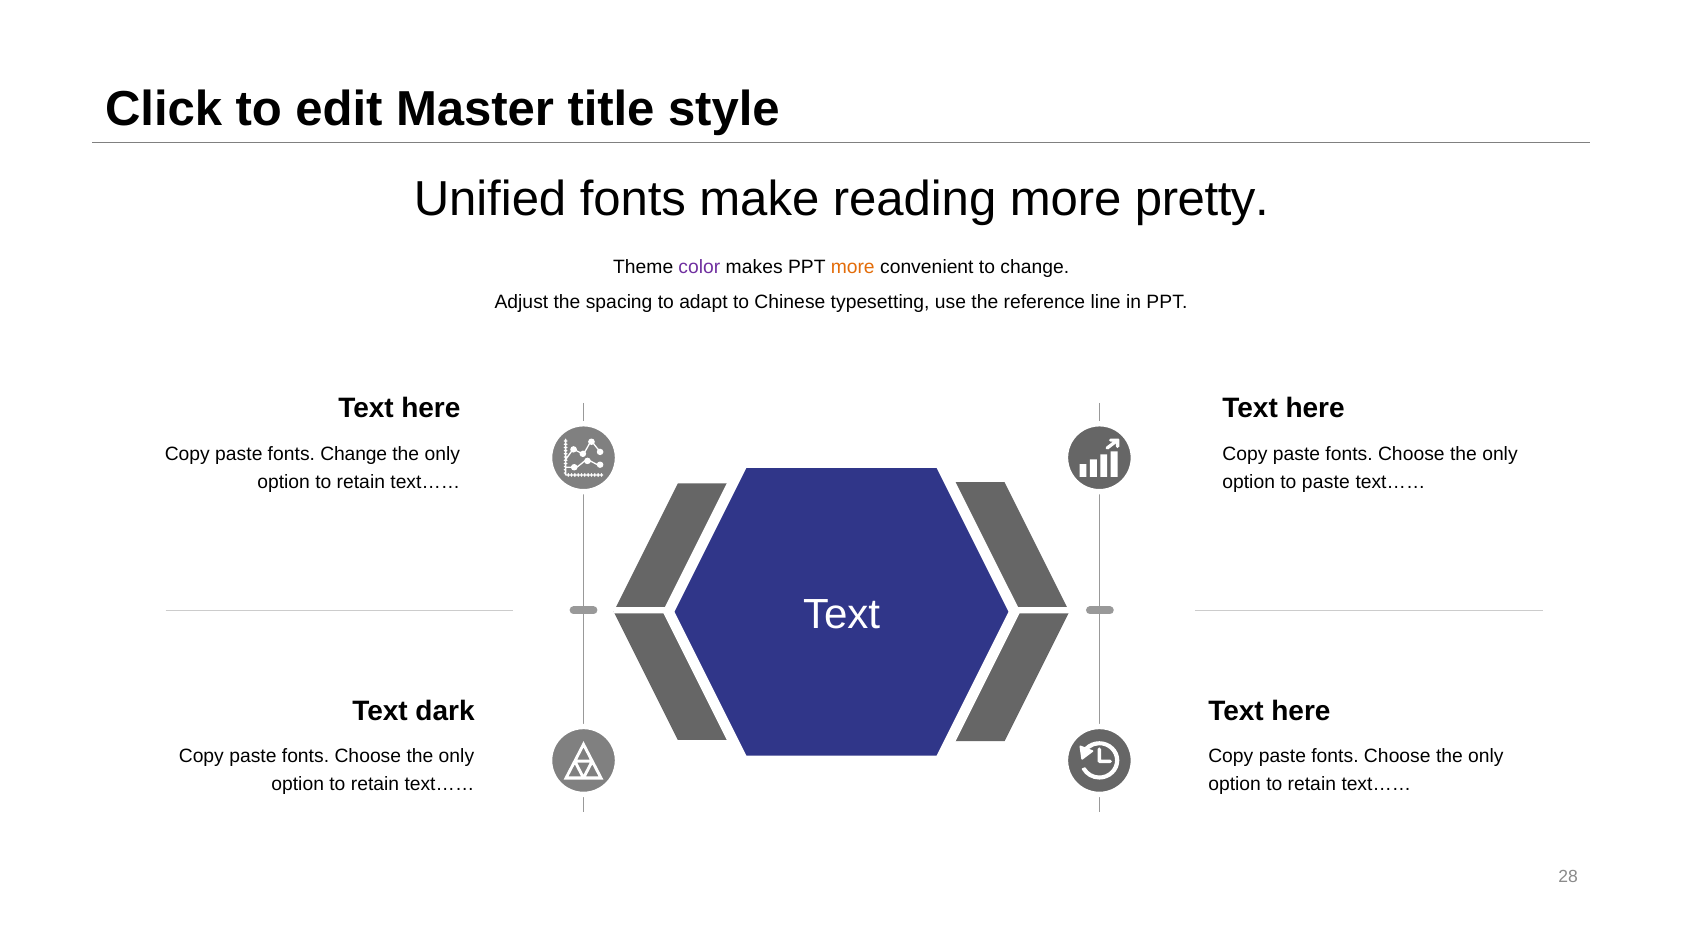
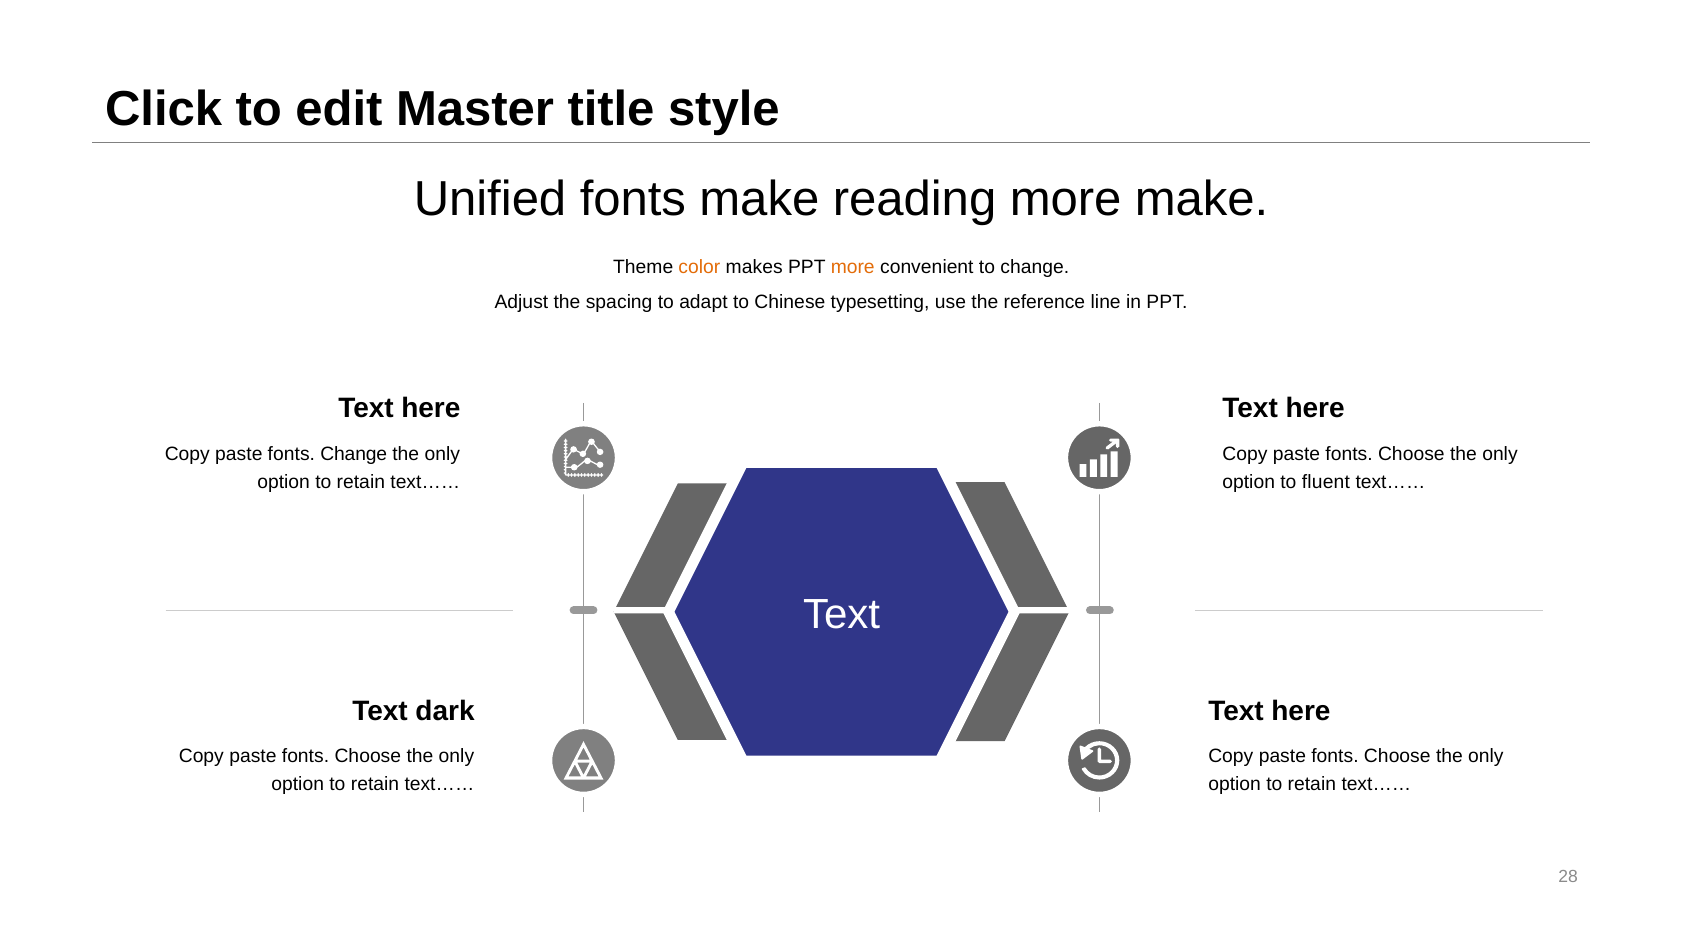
more pretty: pretty -> make
color colour: purple -> orange
to paste: paste -> fluent
